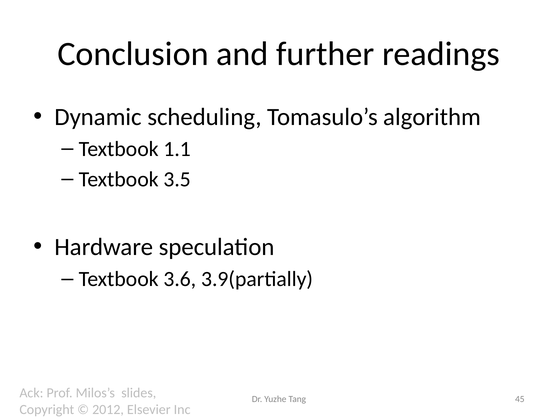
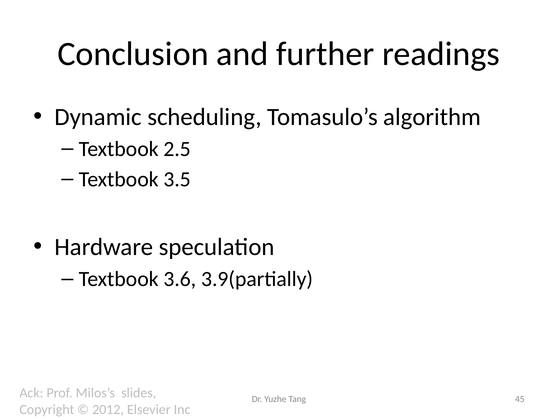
1.1: 1.1 -> 2.5
